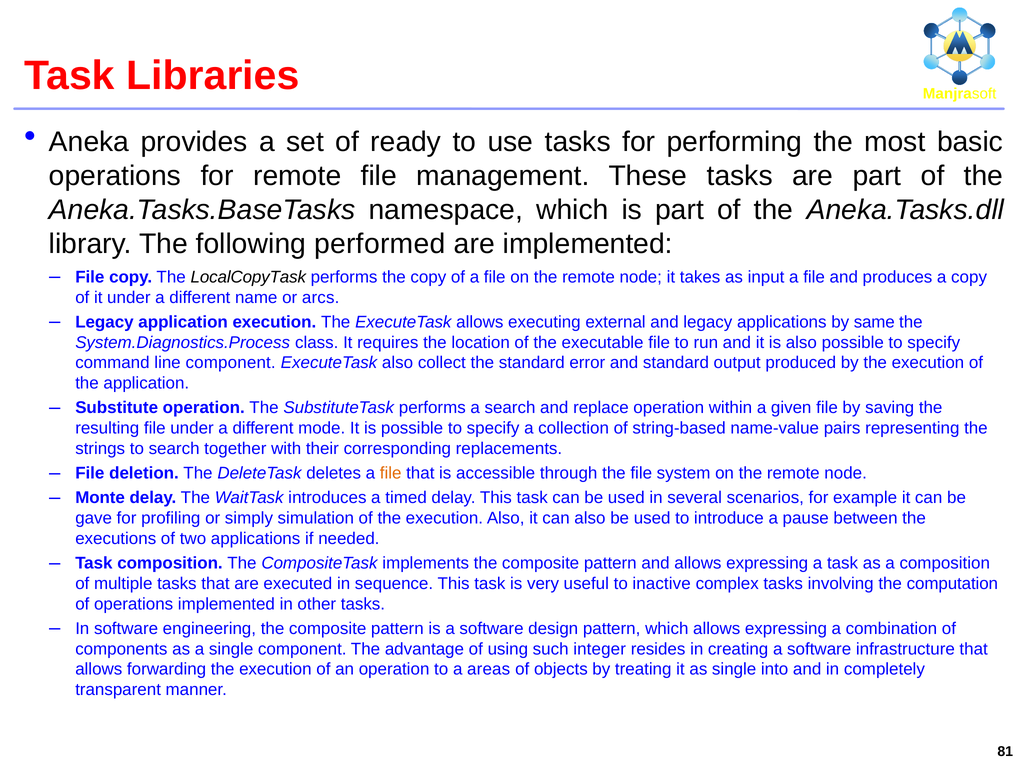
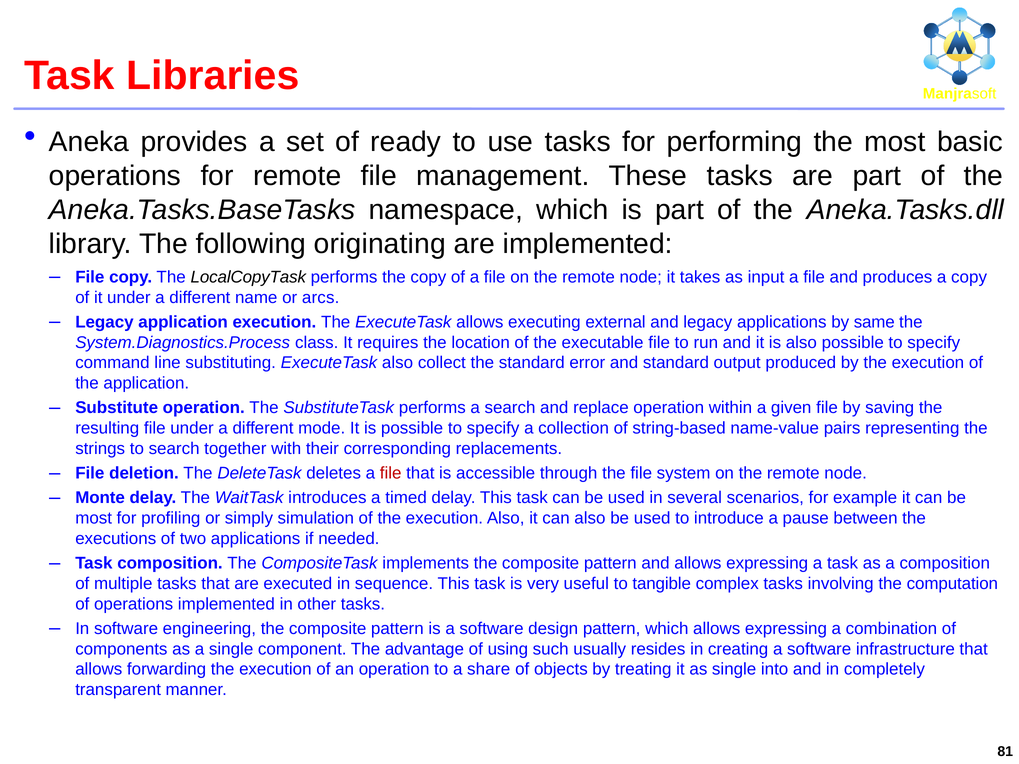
performed: performed -> originating
line component: component -> substituting
file at (391, 473) colour: orange -> red
gave at (94, 518): gave -> most
inactive: inactive -> tangible
integer: integer -> usually
areas: areas -> share
